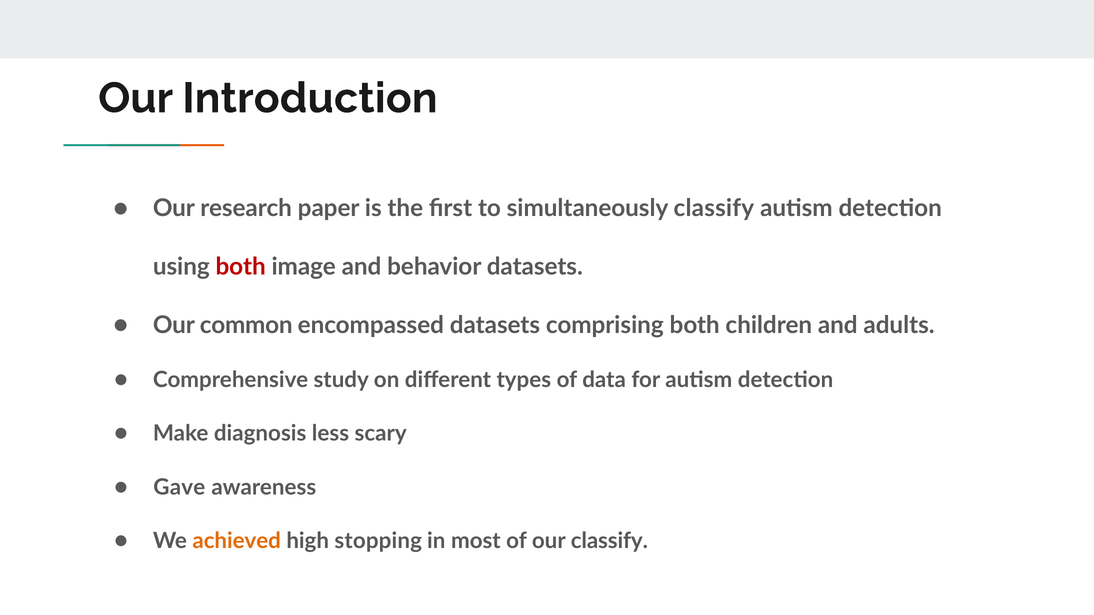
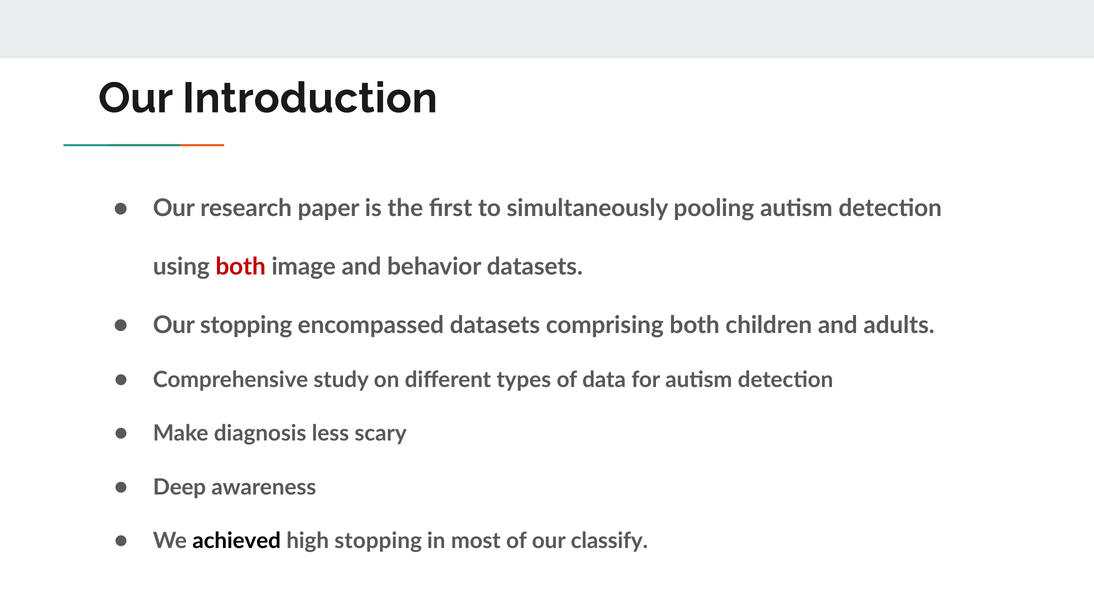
simultaneously classify: classify -> pooling
Our common: common -> stopping
Gave: Gave -> Deep
achieved colour: orange -> black
